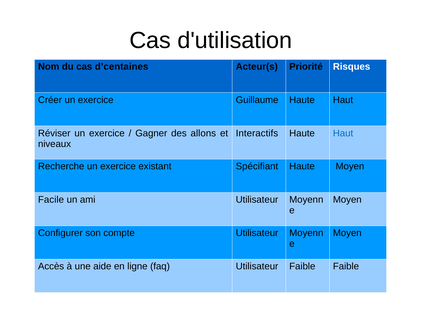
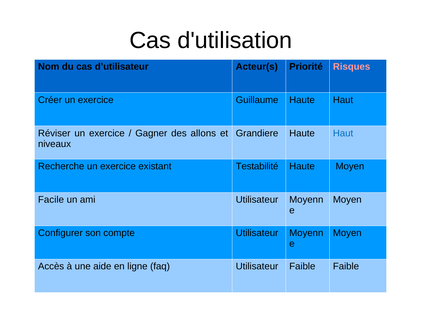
d’centaines: d’centaines -> d’utilisateur
Risques colour: white -> pink
Interactifs: Interactifs -> Grandiere
Spécifiant: Spécifiant -> Testabilité
